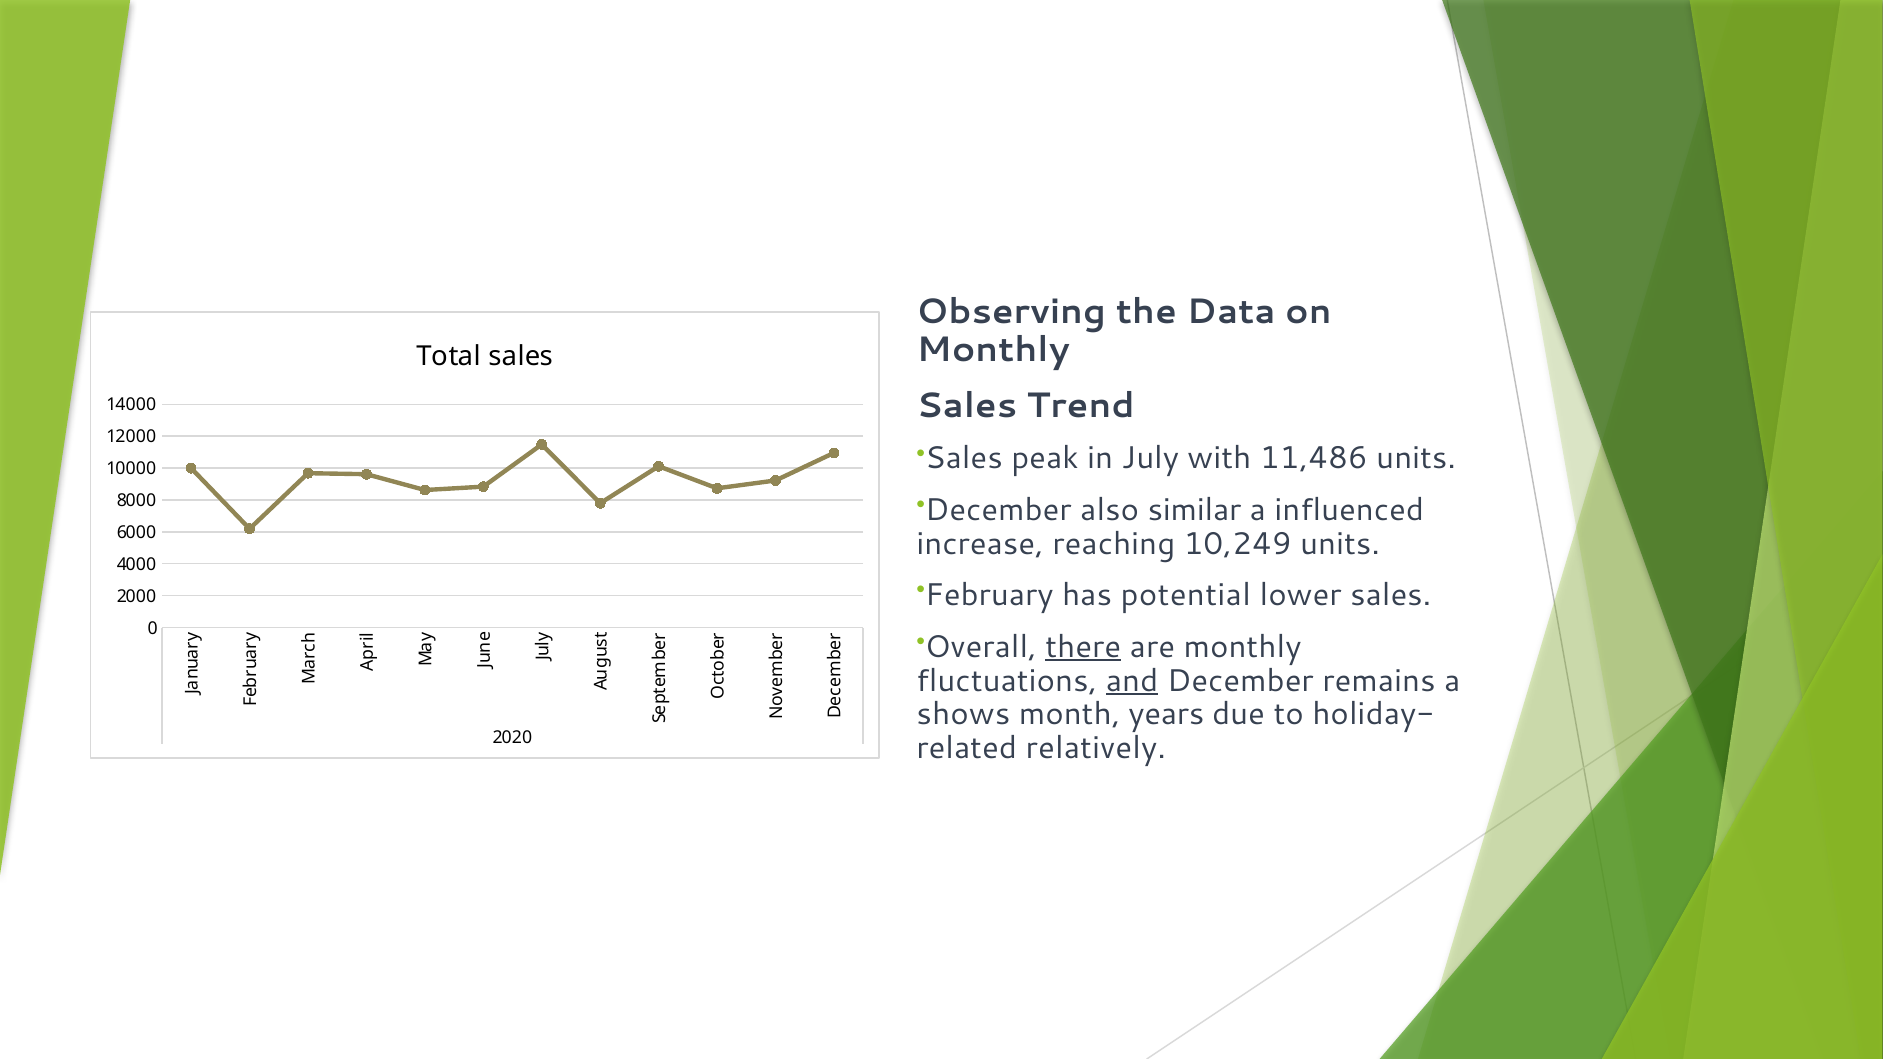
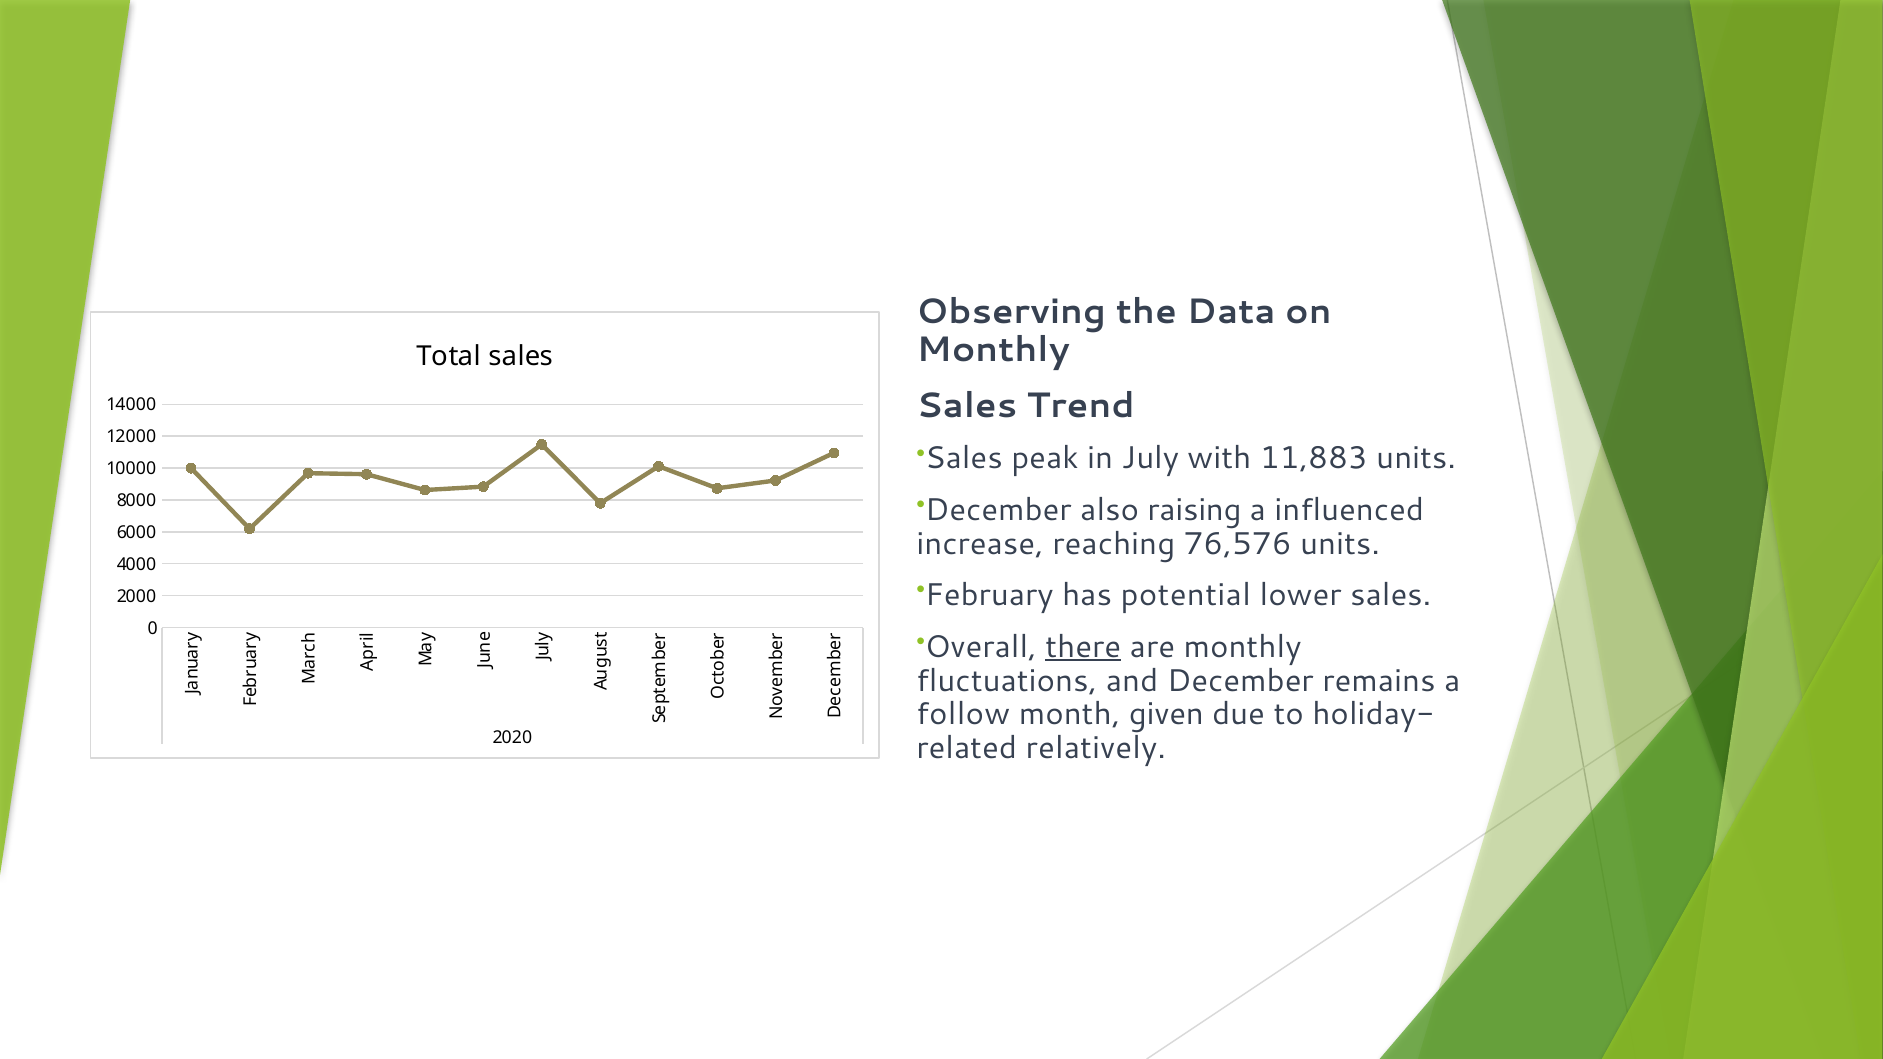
11,486: 11,486 -> 11,883
similar: similar -> raising
10,249: 10,249 -> 76,576
and underline: present -> none
shows: shows -> follow
years: years -> given
